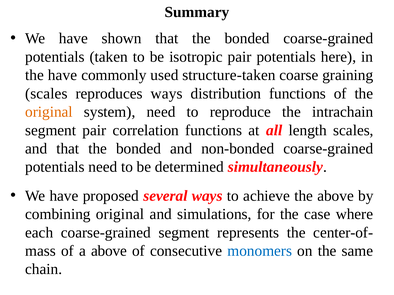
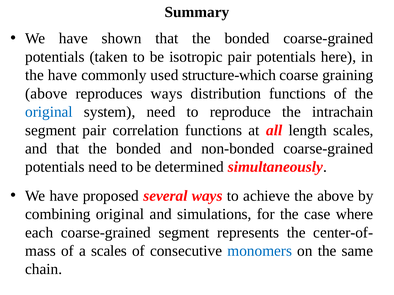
structure-taken: structure-taken -> structure-which
scales at (46, 94): scales -> above
original at (49, 112) colour: orange -> blue
a above: above -> scales
